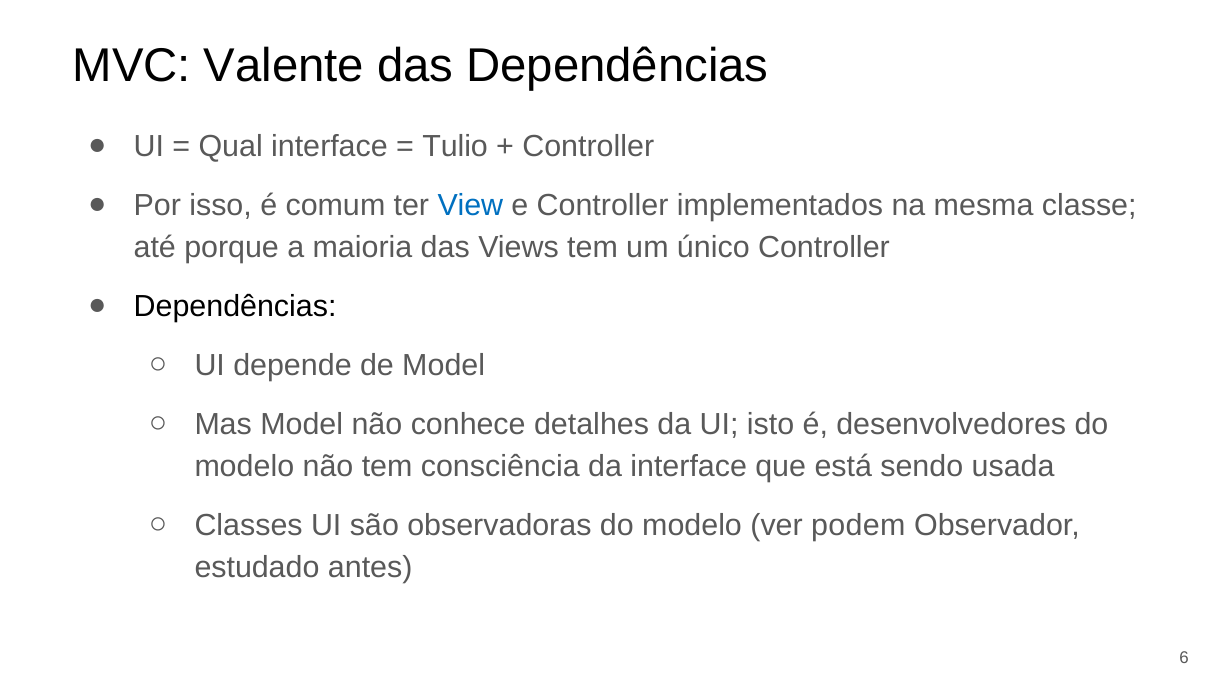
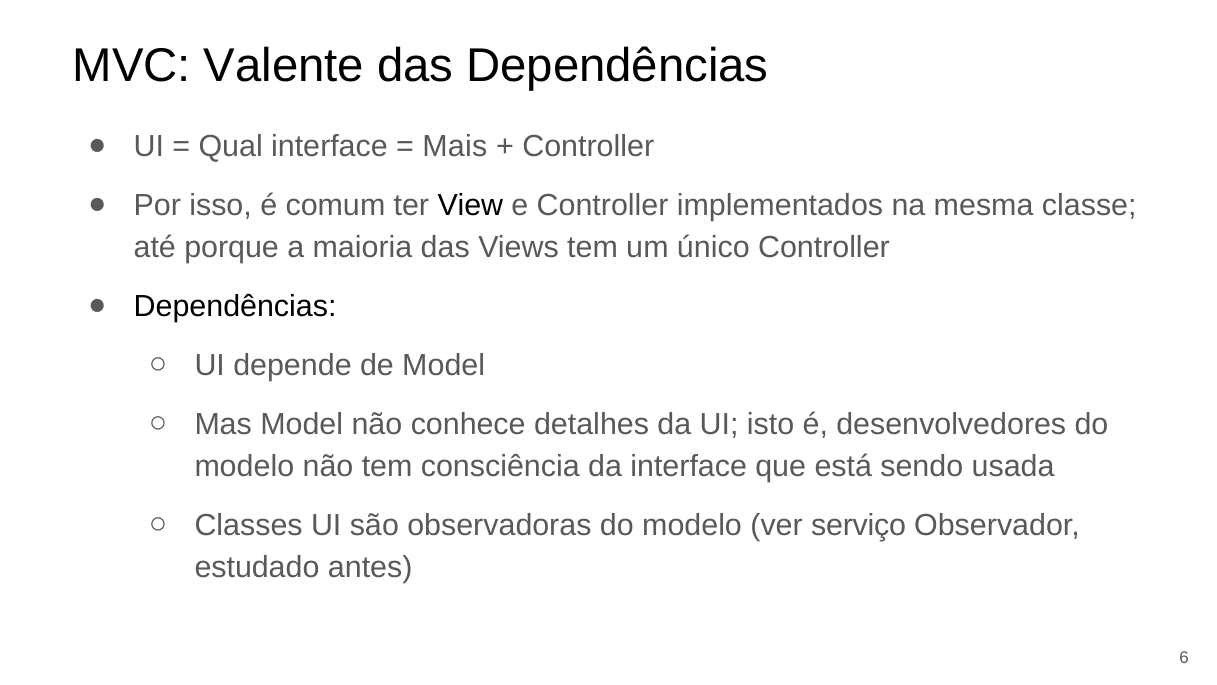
Tulio: Tulio -> Mais
View colour: blue -> black
podem: podem -> serviço
